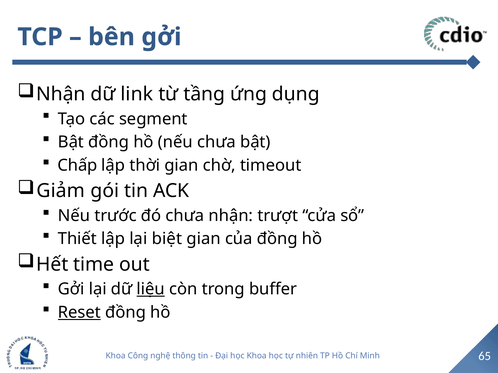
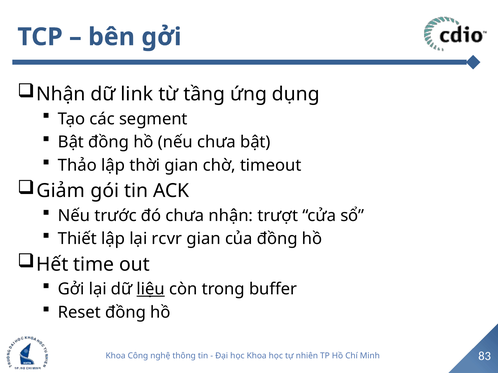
Chấp: Chấp -> Thảo
biệt: biệt -> rcvr
Reset underline: present -> none
65: 65 -> 83
